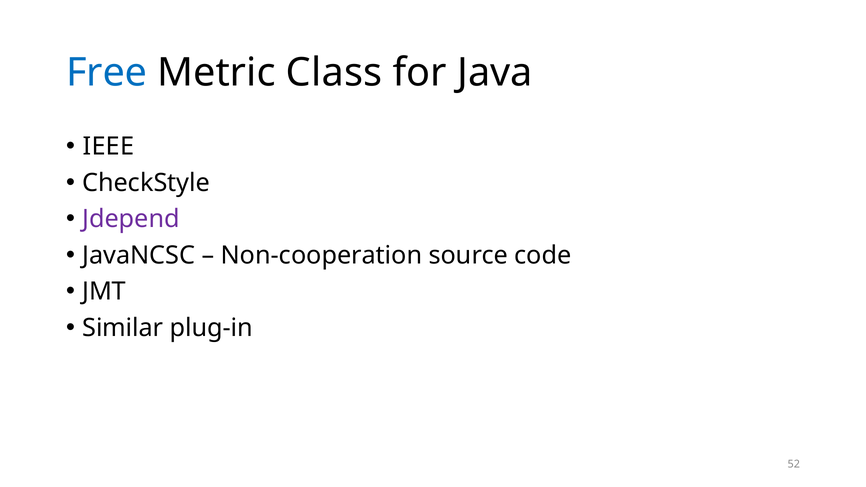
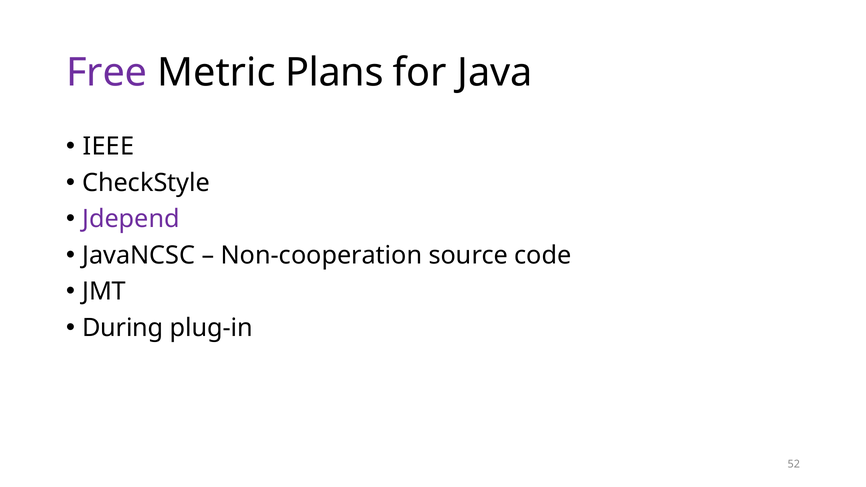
Free colour: blue -> purple
Class: Class -> Plans
Similar: Similar -> During
